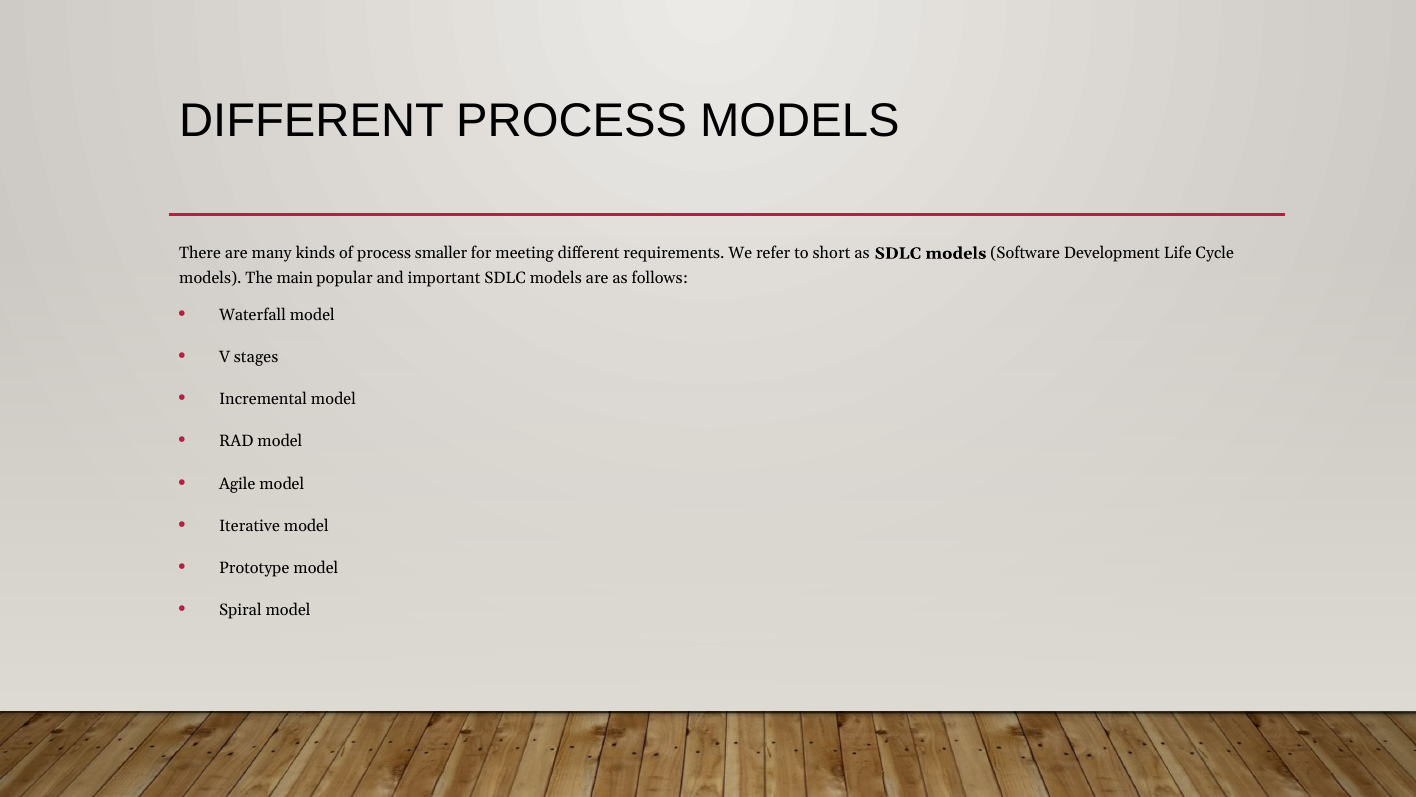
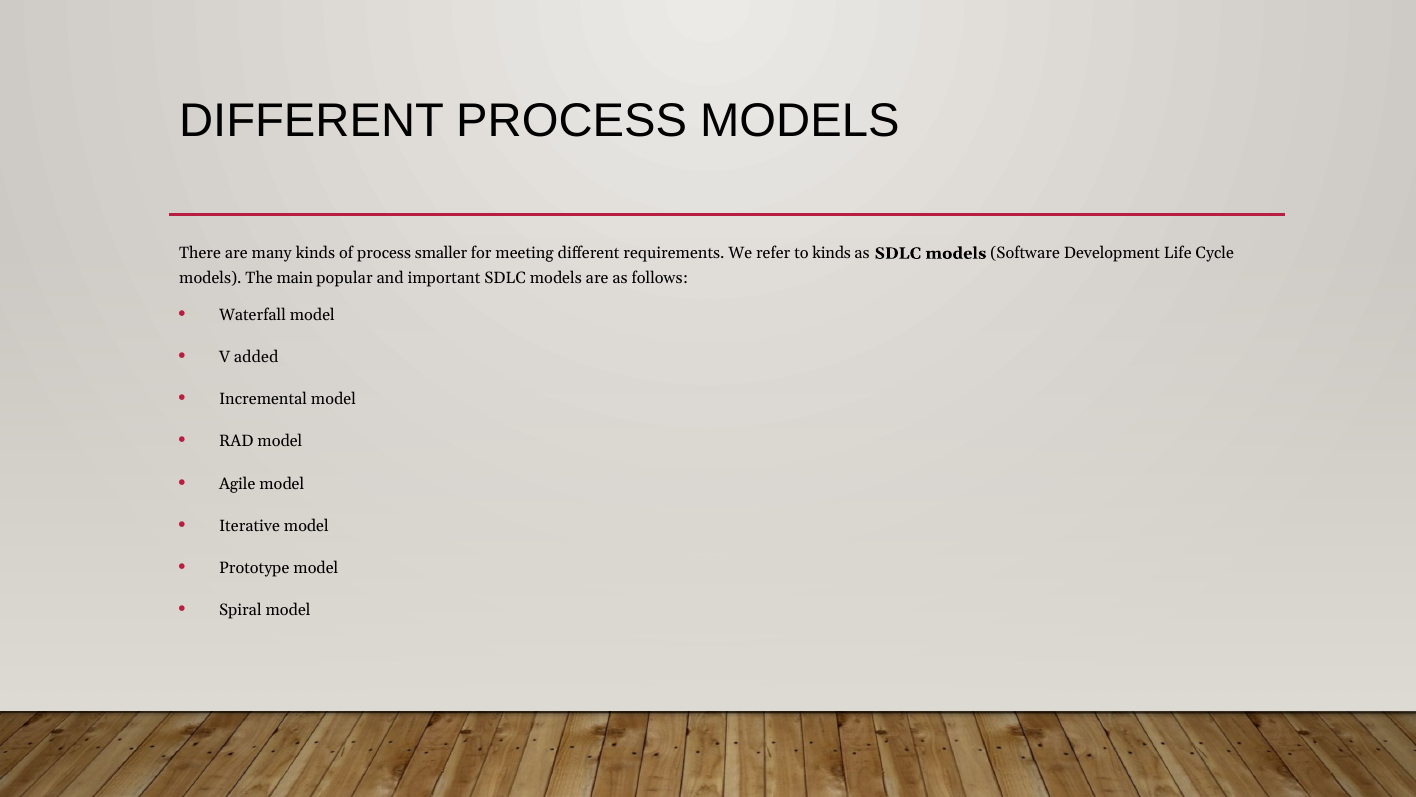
to short: short -> kinds
stages: stages -> added
